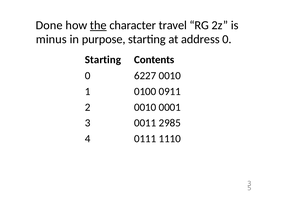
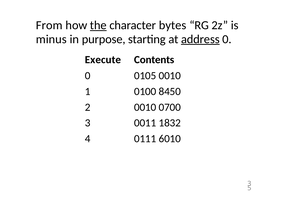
Done: Done -> From
travel: travel -> bytes
address underline: none -> present
Starting at (103, 60): Starting -> Execute
6227: 6227 -> 0105
0911: 0911 -> 8450
0001: 0001 -> 0700
2985: 2985 -> 1832
1110: 1110 -> 6010
